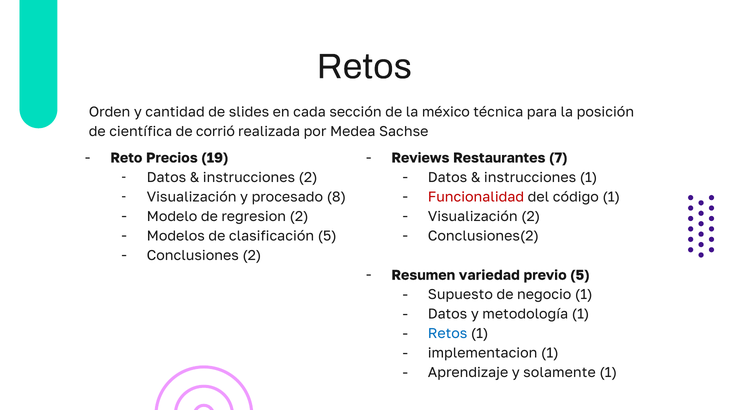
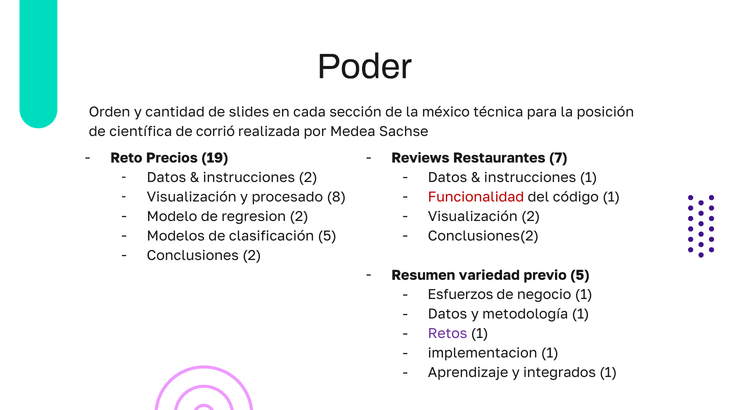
Retos at (364, 67): Retos -> Poder
Supuesto: Supuesto -> Esfuerzos
Retos at (448, 334) colour: blue -> purple
solamente: solamente -> integrados
